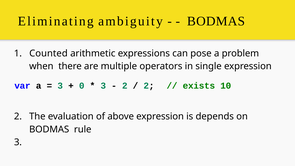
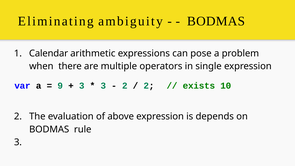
Counted: Counted -> Calendar
3 at (60, 86): 3 -> 9
0 at (82, 86): 0 -> 3
